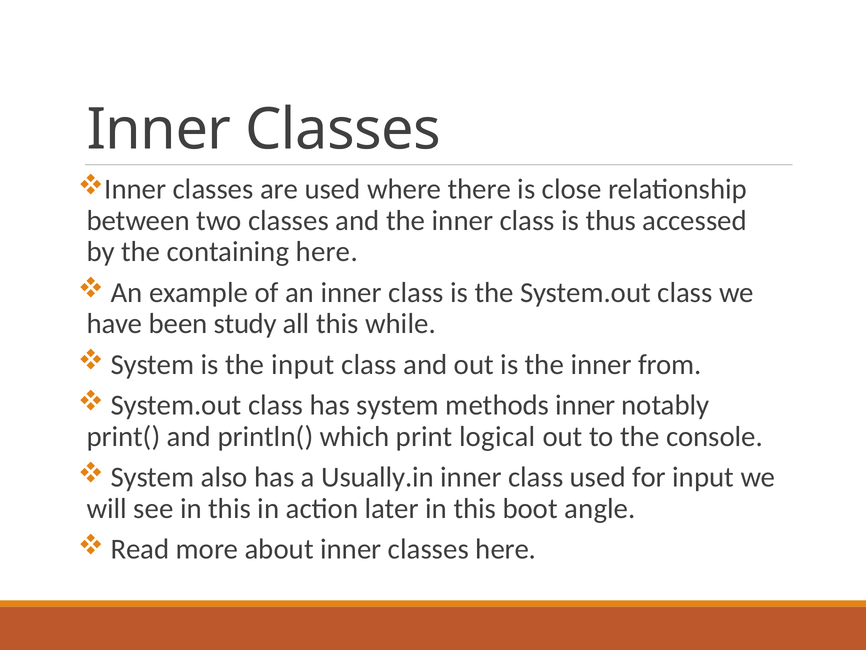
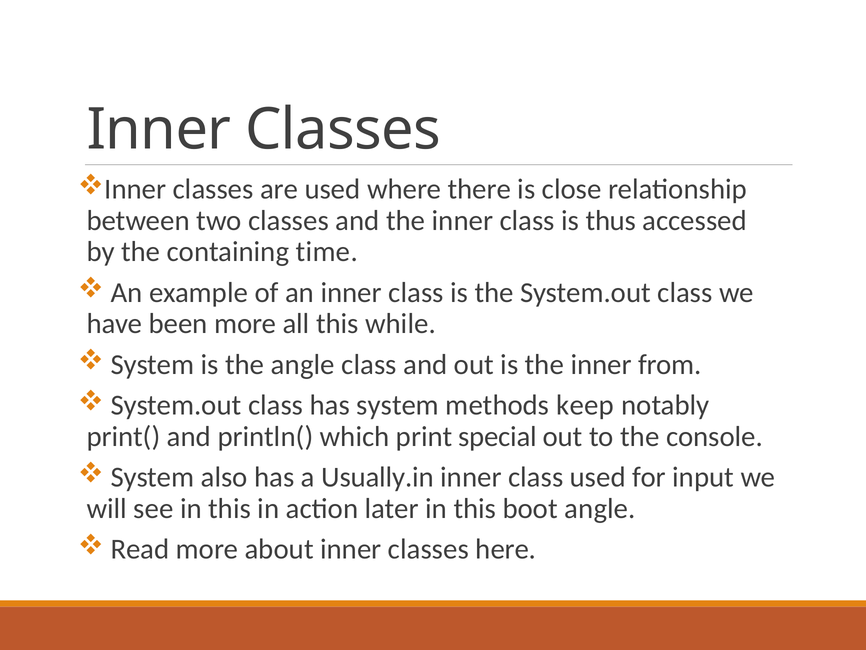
containing here: here -> time
been study: study -> more
the input: input -> angle
methods inner: inner -> keep
logical: logical -> special
